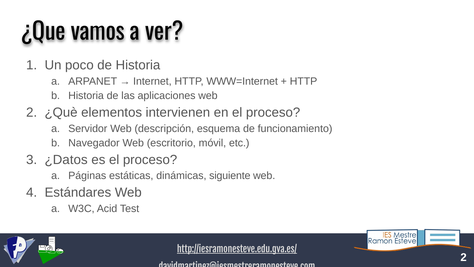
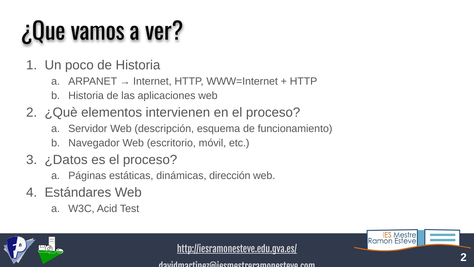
siguiente: siguiente -> dirección
